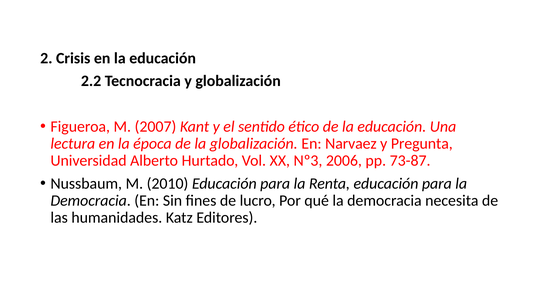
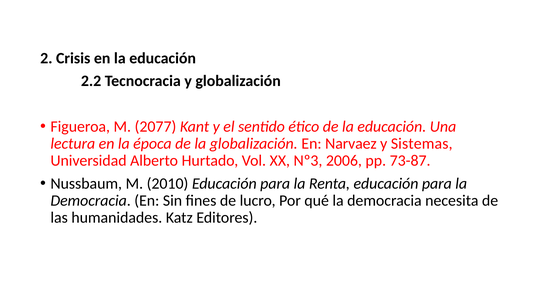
2007: 2007 -> 2077
Pregunta: Pregunta -> Sistemas
